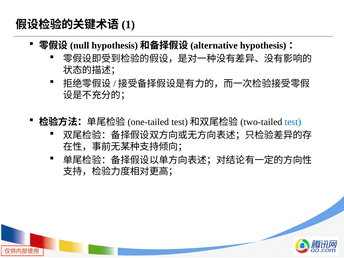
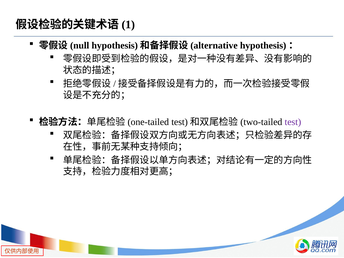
test colour: blue -> purple
